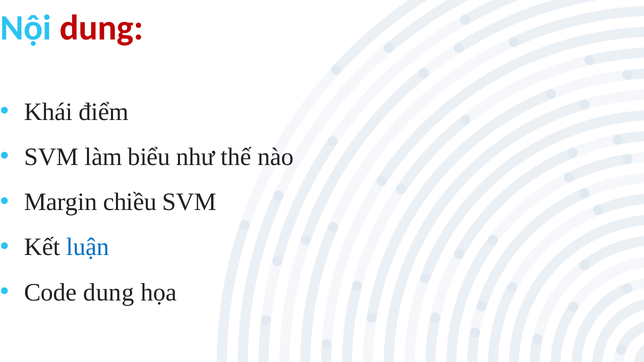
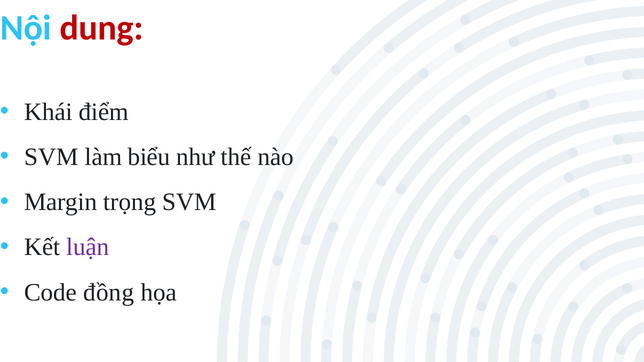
chiều: chiều -> trọng
luận colour: blue -> purple
Code dung: dung -> đồng
